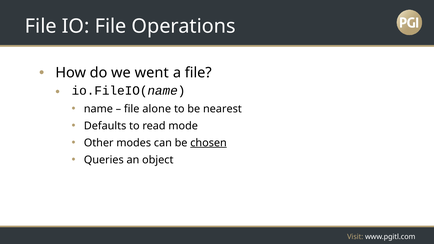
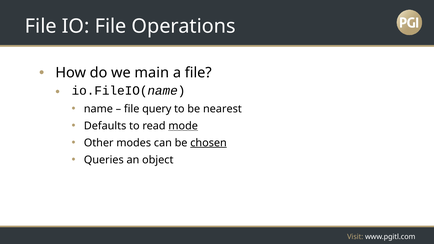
went: went -> main
alone: alone -> query
mode underline: none -> present
